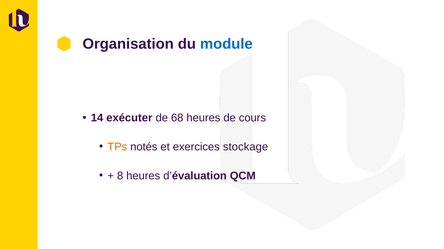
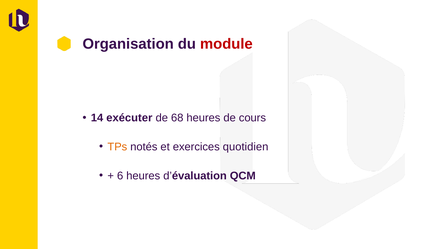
module colour: blue -> red
stockage: stockage -> quotidien
8: 8 -> 6
